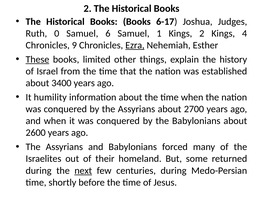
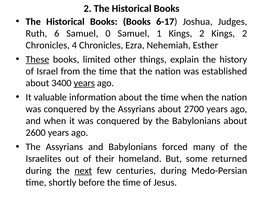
0: 0 -> 6
6: 6 -> 0
2 Kings 4: 4 -> 2
9: 9 -> 4
Ezra underline: present -> none
years at (84, 83) underline: none -> present
humility: humility -> valuable
